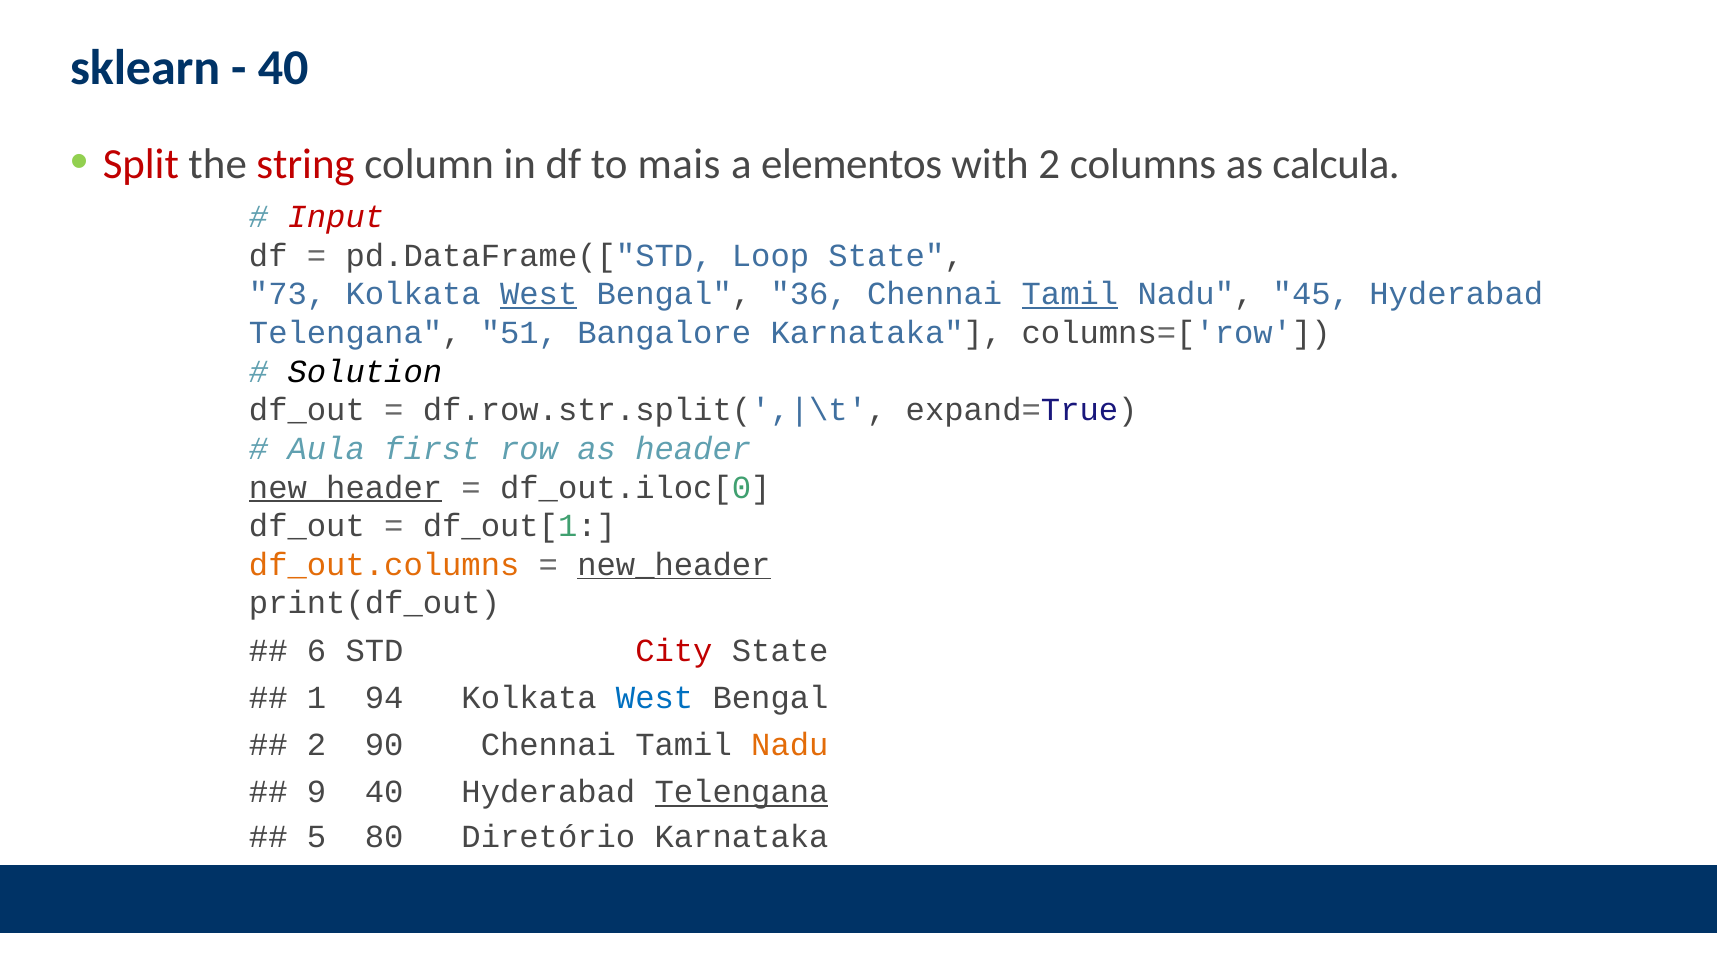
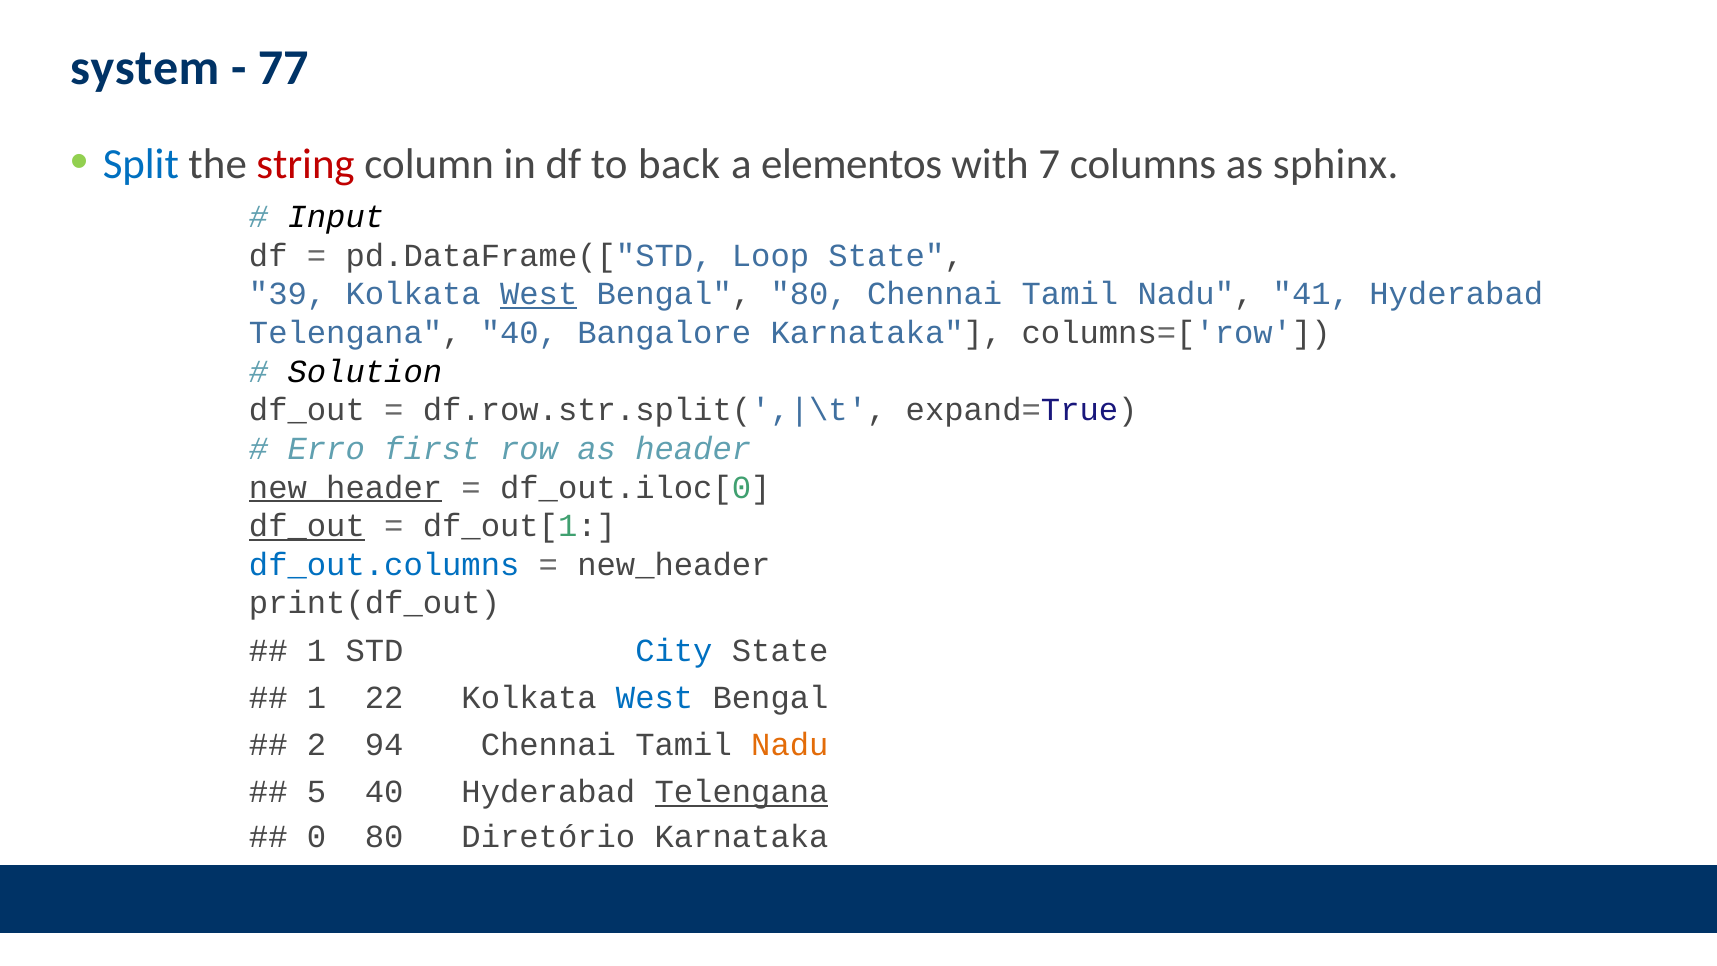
sklearn: sklearn -> system
40 at (283, 68): 40 -> 77
Split colour: red -> blue
mais: mais -> back
with 2: 2 -> 7
calcula: calcula -> sphinx
Input colour: red -> black
73: 73 -> 39
Bengal 36: 36 -> 80
Tamil at (1070, 294) underline: present -> none
45: 45 -> 41
Telengana 51: 51 -> 40
Aula: Aula -> Erro
df_out at (307, 526) underline: none -> present
df_out.columns colour: orange -> blue
new_header at (674, 565) underline: present -> none
6 at (317, 650): 6 -> 1
City colour: red -> blue
94: 94 -> 22
90: 90 -> 94
9: 9 -> 5
5: 5 -> 0
